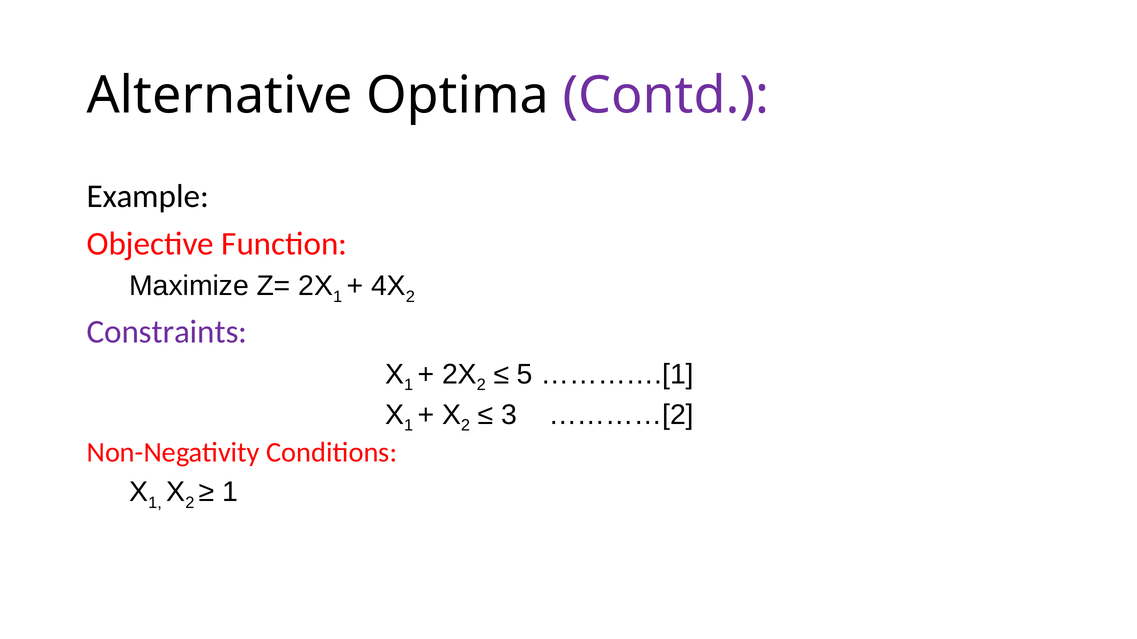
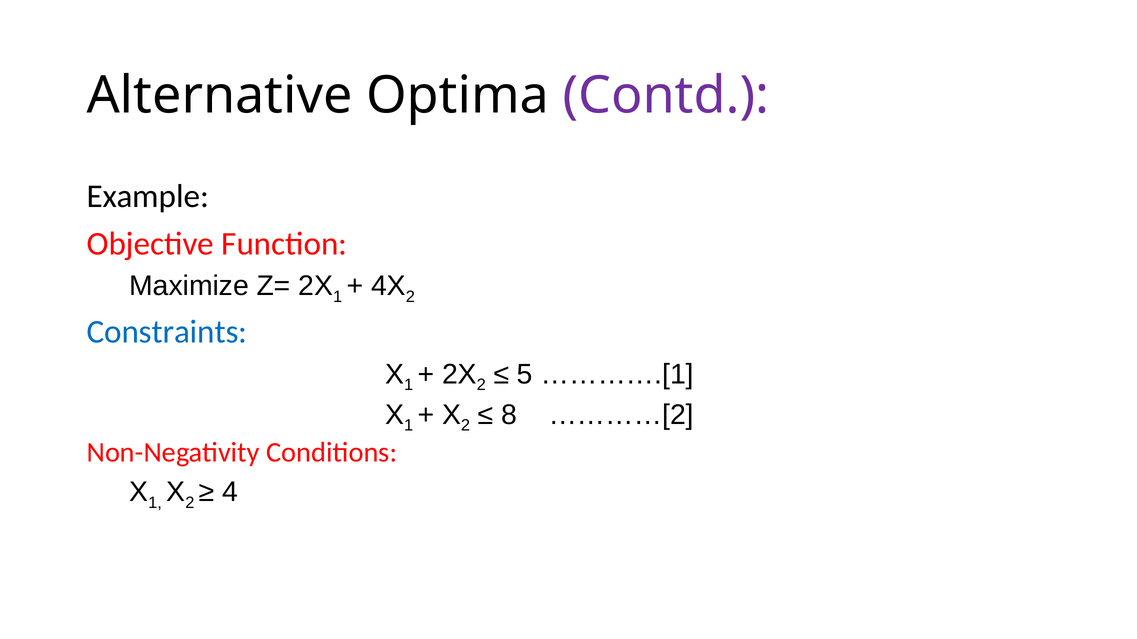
Constraints colour: purple -> blue
3: 3 -> 8
1 at (230, 492): 1 -> 4
